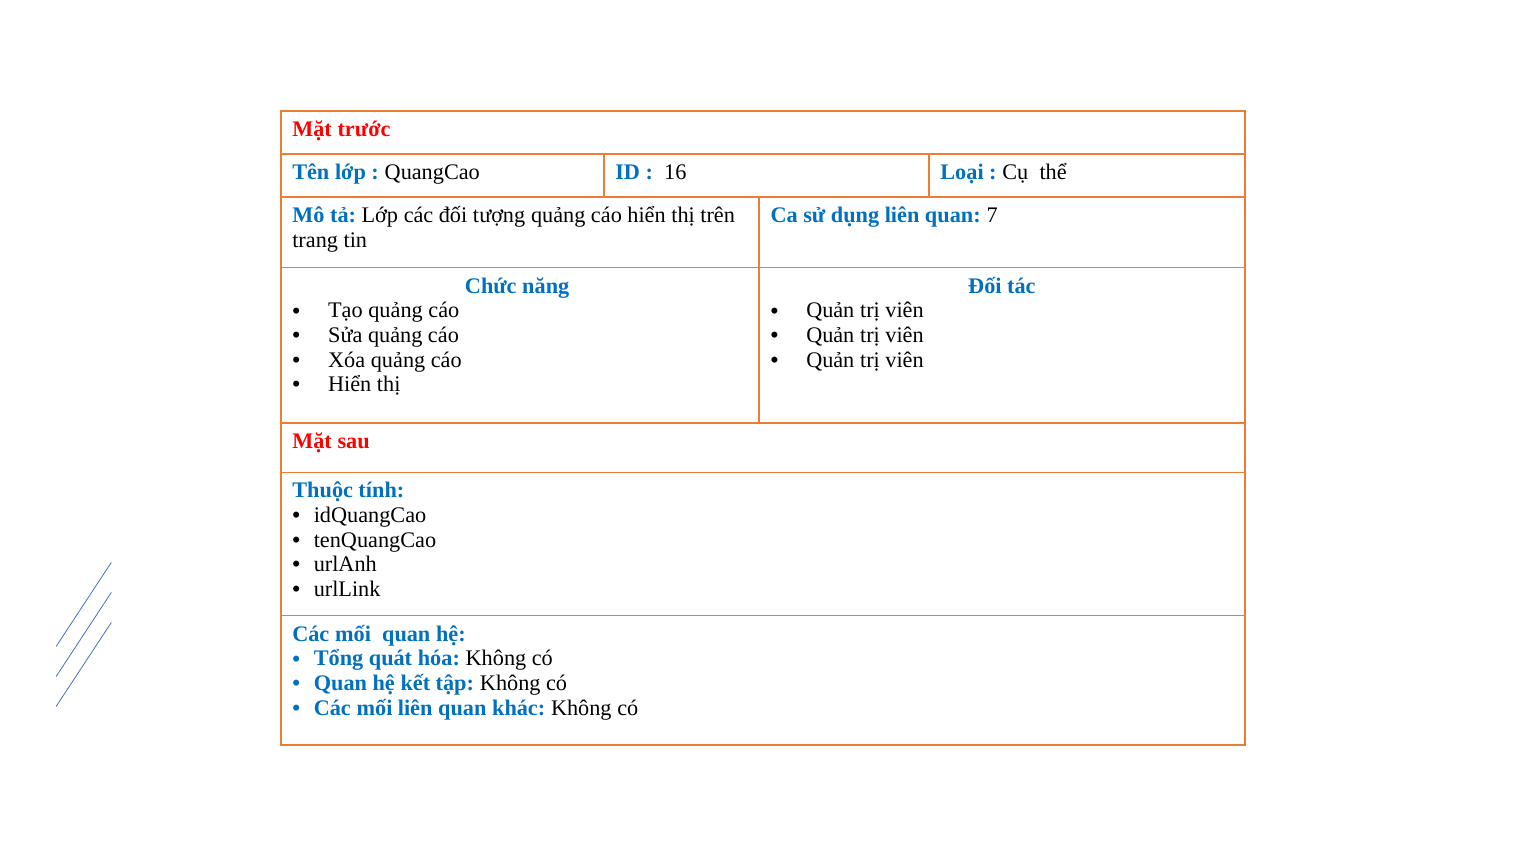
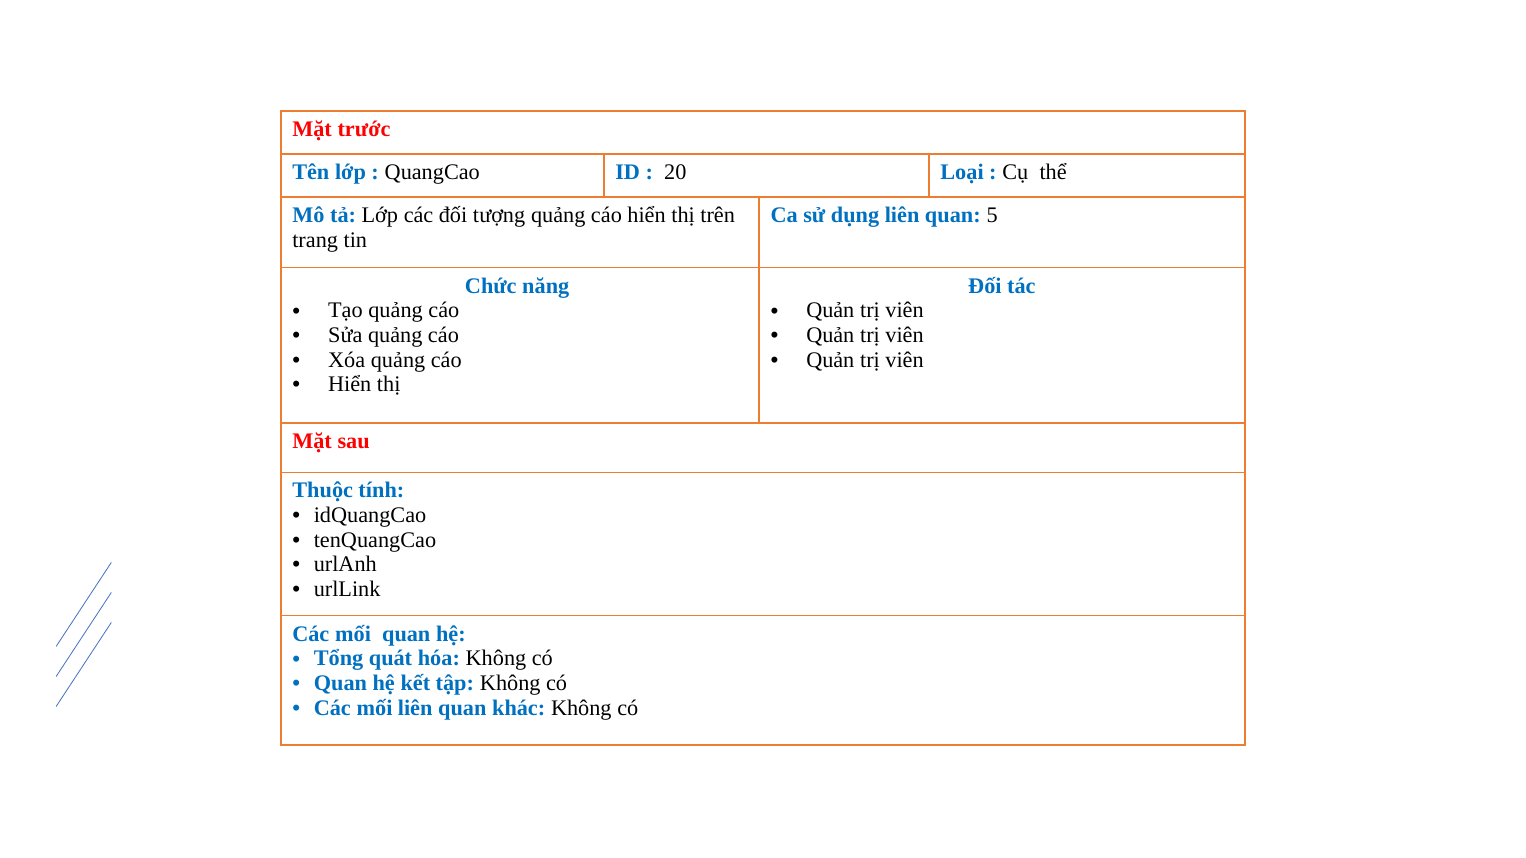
16: 16 -> 20
7: 7 -> 5
